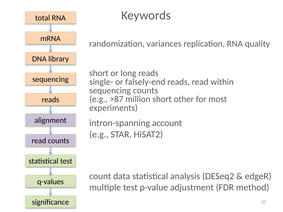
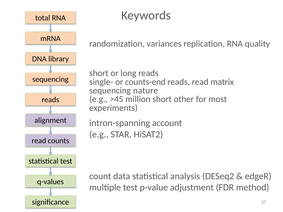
falsely-end: falsely-end -> counts-end
within: within -> matrix
sequencing counts: counts -> nature
>87: >87 -> >45
